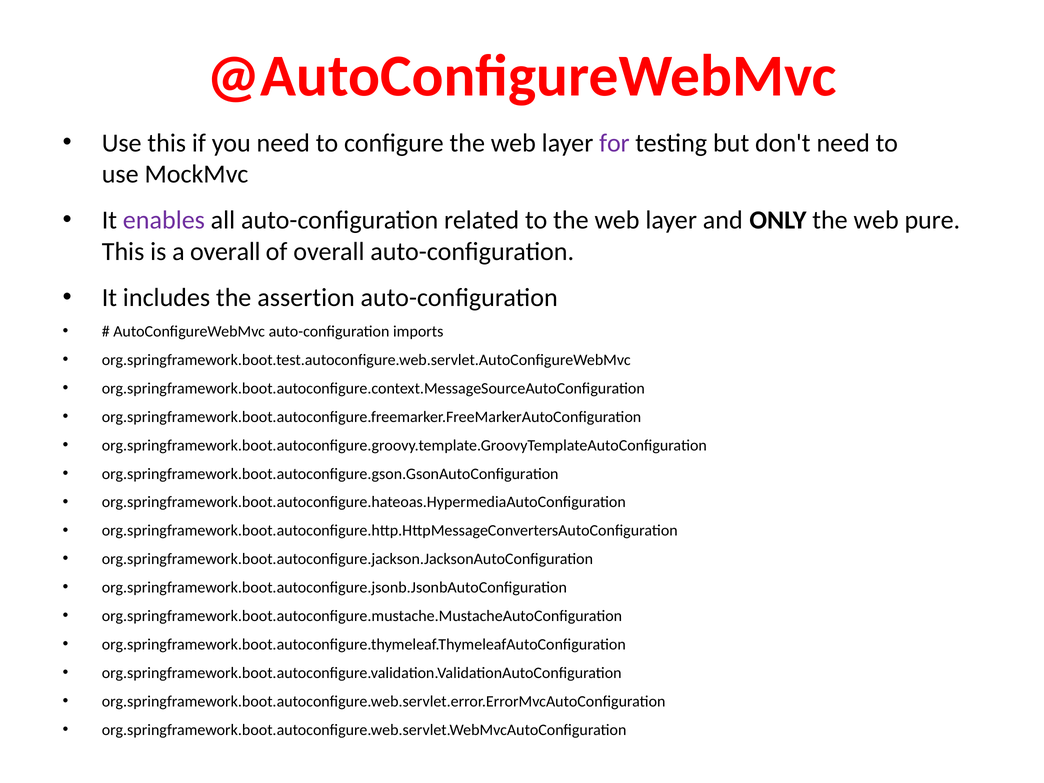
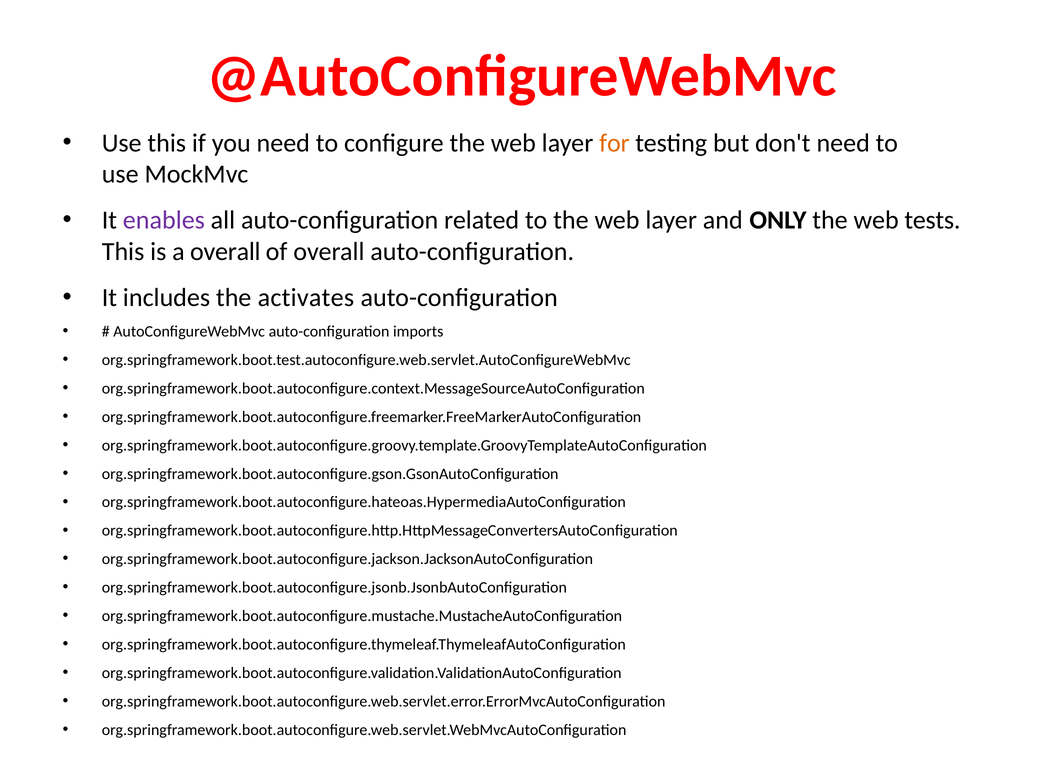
for colour: purple -> orange
pure: pure -> tests
assertion: assertion -> activates
